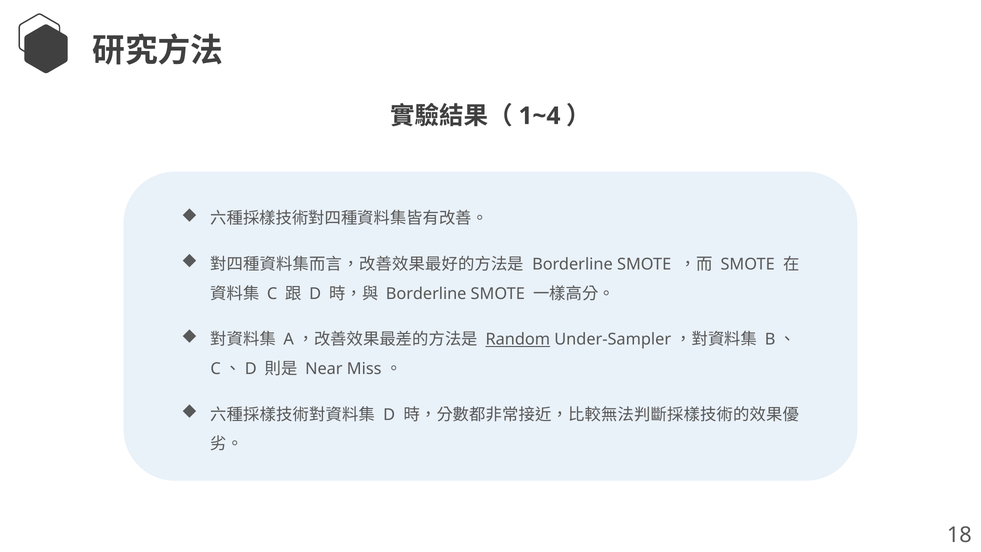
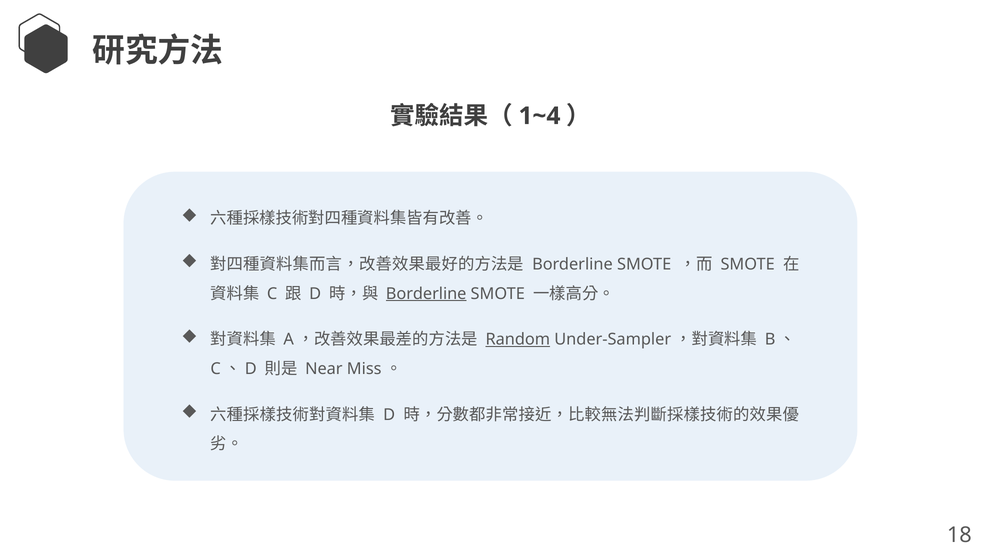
Borderline at (426, 294) underline: none -> present
